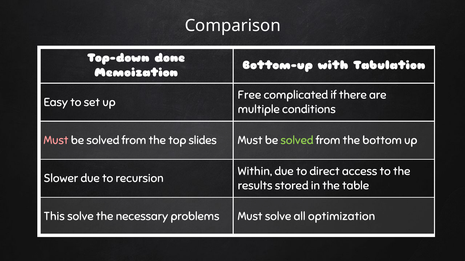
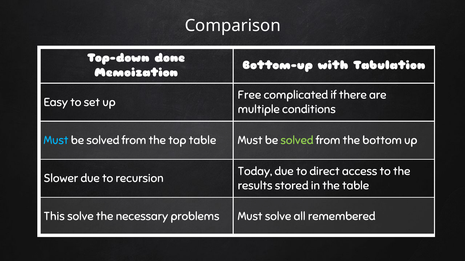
Must at (56, 141) colour: pink -> light blue
top slides: slides -> table
Within: Within -> Today
optimization: optimization -> remembered
